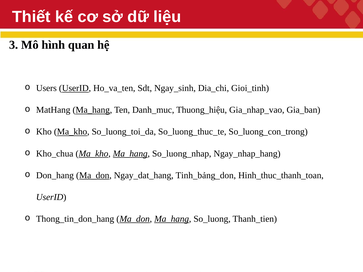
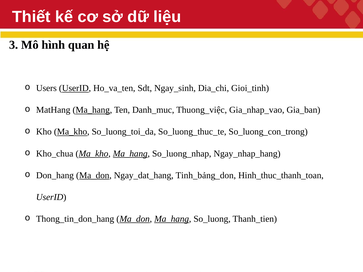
Thuong_hiệu: Thuong_hiệu -> Thuong_việc
